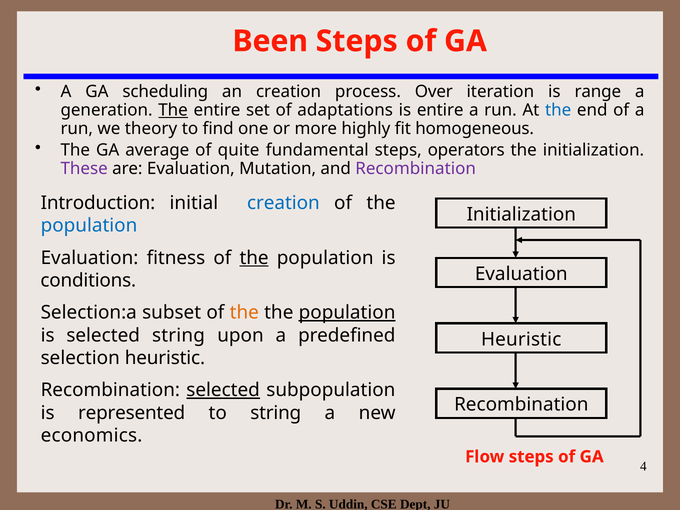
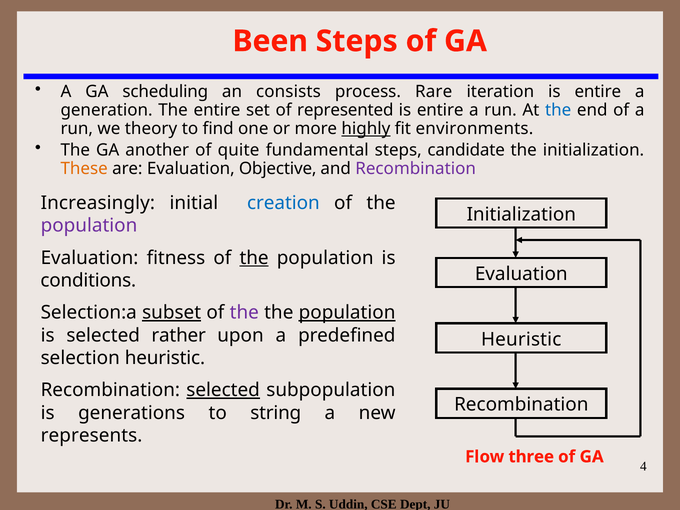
an creation: creation -> consists
Over: Over -> Rare
iteration is range: range -> entire
The at (173, 110) underline: present -> none
adaptations: adaptations -> represented
highly underline: none -> present
homogeneous: homogeneous -> environments
average: average -> another
operators: operators -> candidate
These colour: purple -> orange
Mutation: Mutation -> Objective
Introduction: Introduction -> Increasingly
population at (89, 226) colour: blue -> purple
subset underline: none -> present
the at (244, 313) colour: orange -> purple
selected string: string -> rather
represented: represented -> generations
economics: economics -> represents
Flow steps: steps -> three
